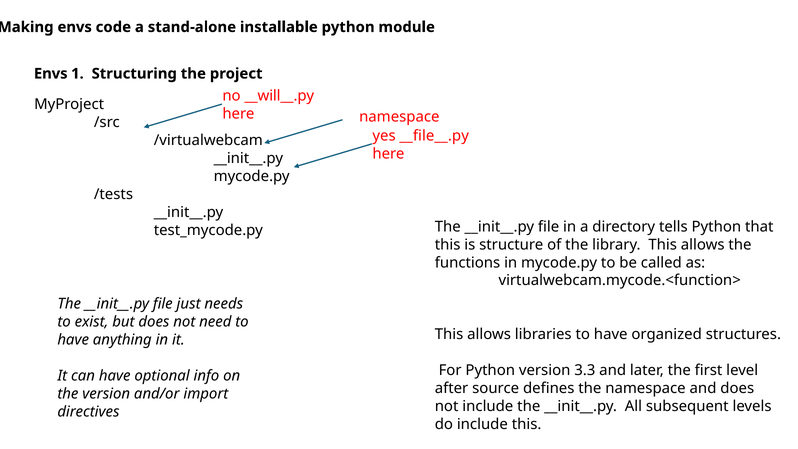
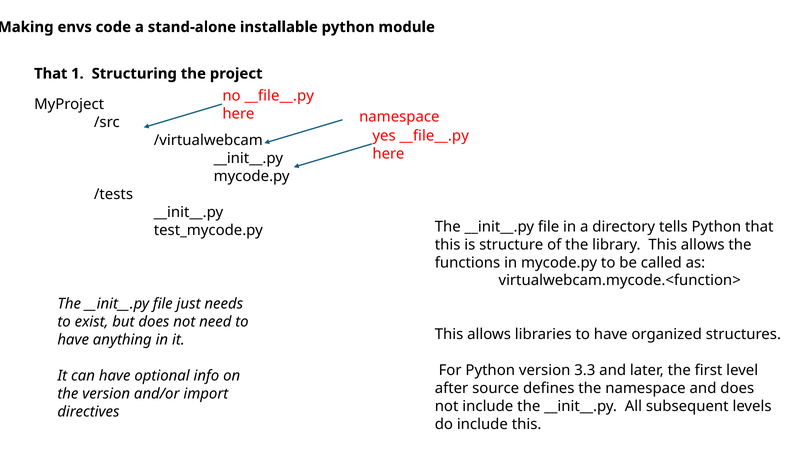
Envs at (51, 74): Envs -> That
no __will__.py: __will__.py -> __file__.py
